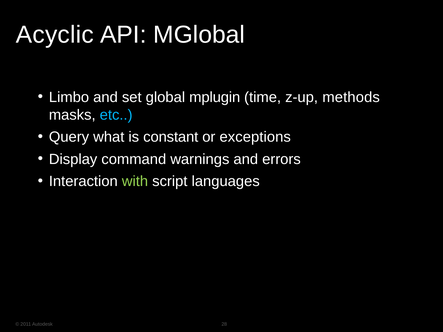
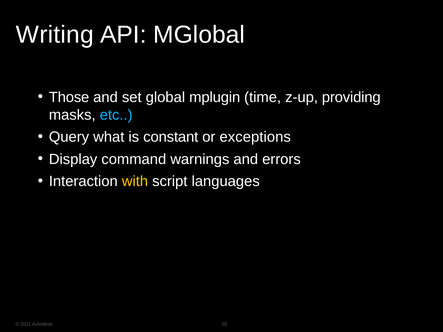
Acyclic: Acyclic -> Writing
Limbo: Limbo -> Those
methods: methods -> providing
with colour: light green -> yellow
